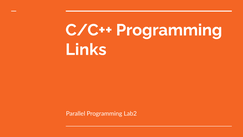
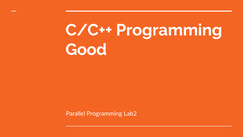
Links: Links -> Good
